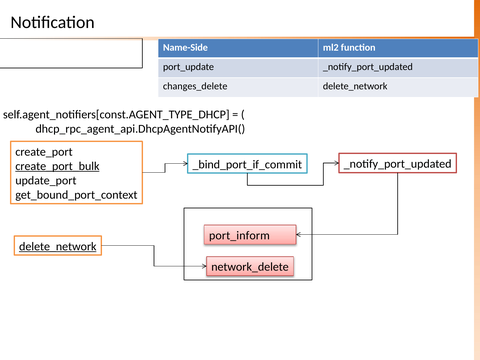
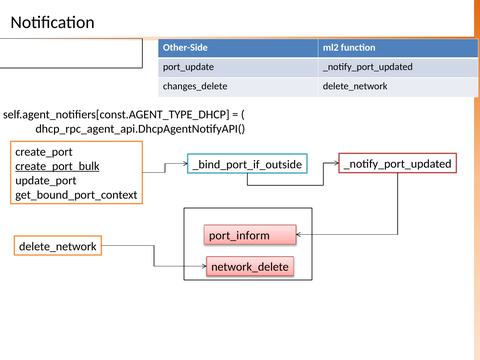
Name-Side: Name-Side -> Other-Side
_bind_port_if_commit: _bind_port_if_commit -> _bind_port_if_outside
delete_network at (58, 246) underline: present -> none
